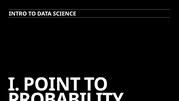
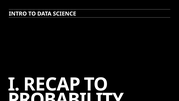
POINT: POINT -> RECAP
